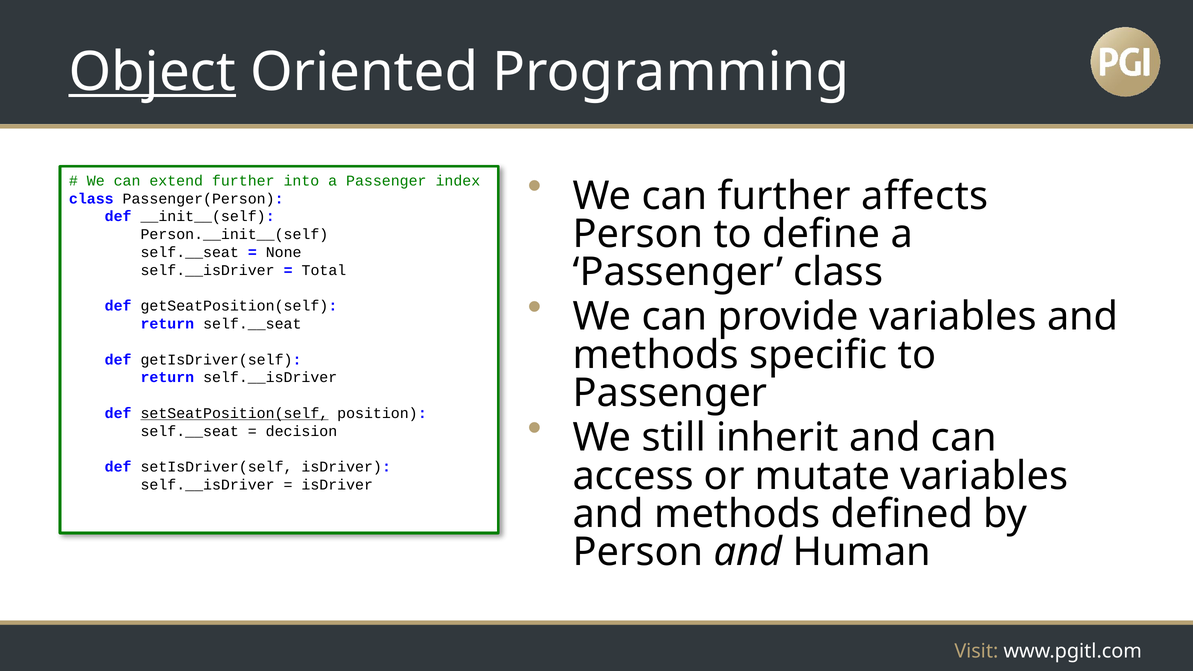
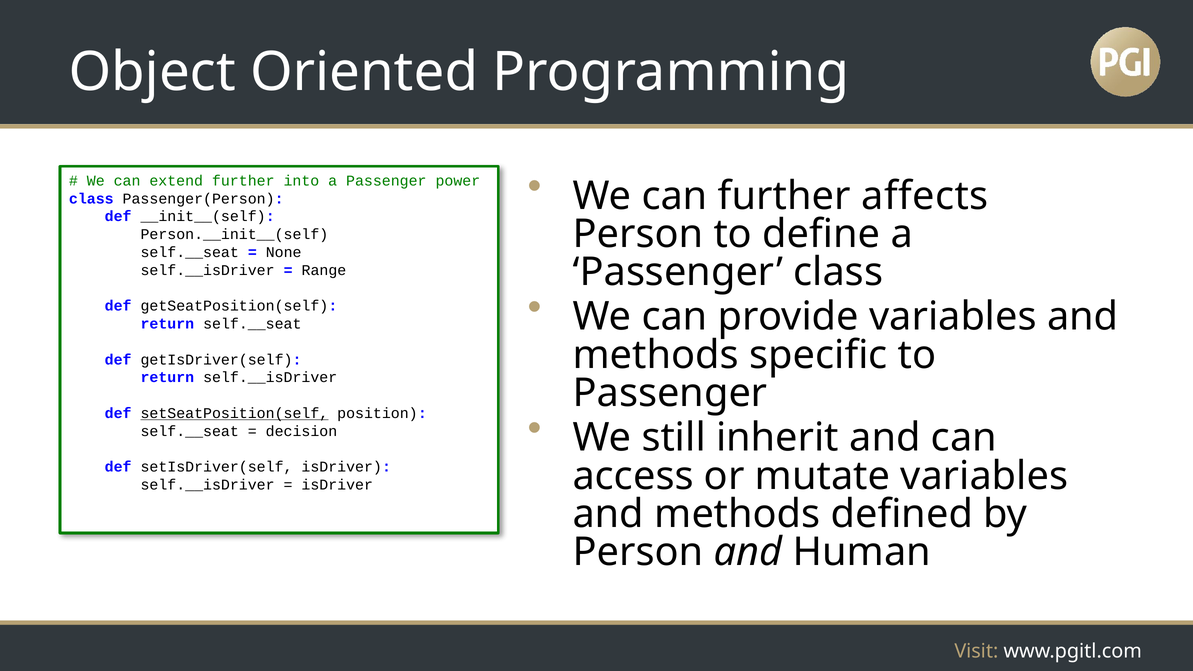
Object underline: present -> none
index: index -> power
Total: Total -> Range
